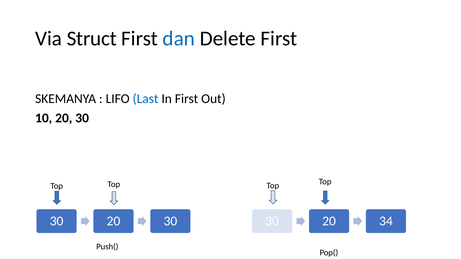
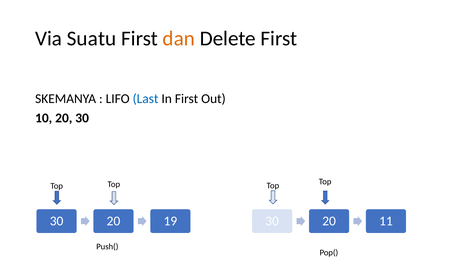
Struct: Struct -> Suatu
dan colour: blue -> orange
30 20 30: 30 -> 19
34: 34 -> 11
